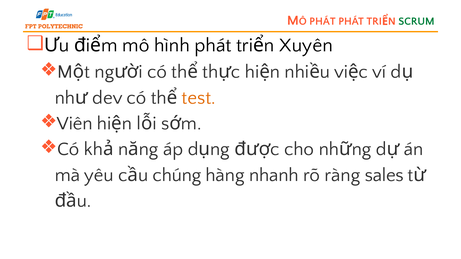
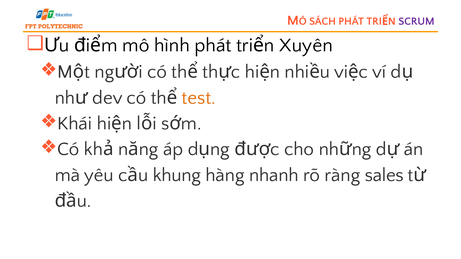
PHÁT at (322, 21): PHÁT -> SÁCH
SCRUM colour: green -> purple
Viên: Viên -> Khái
chúng: chúng -> khung
